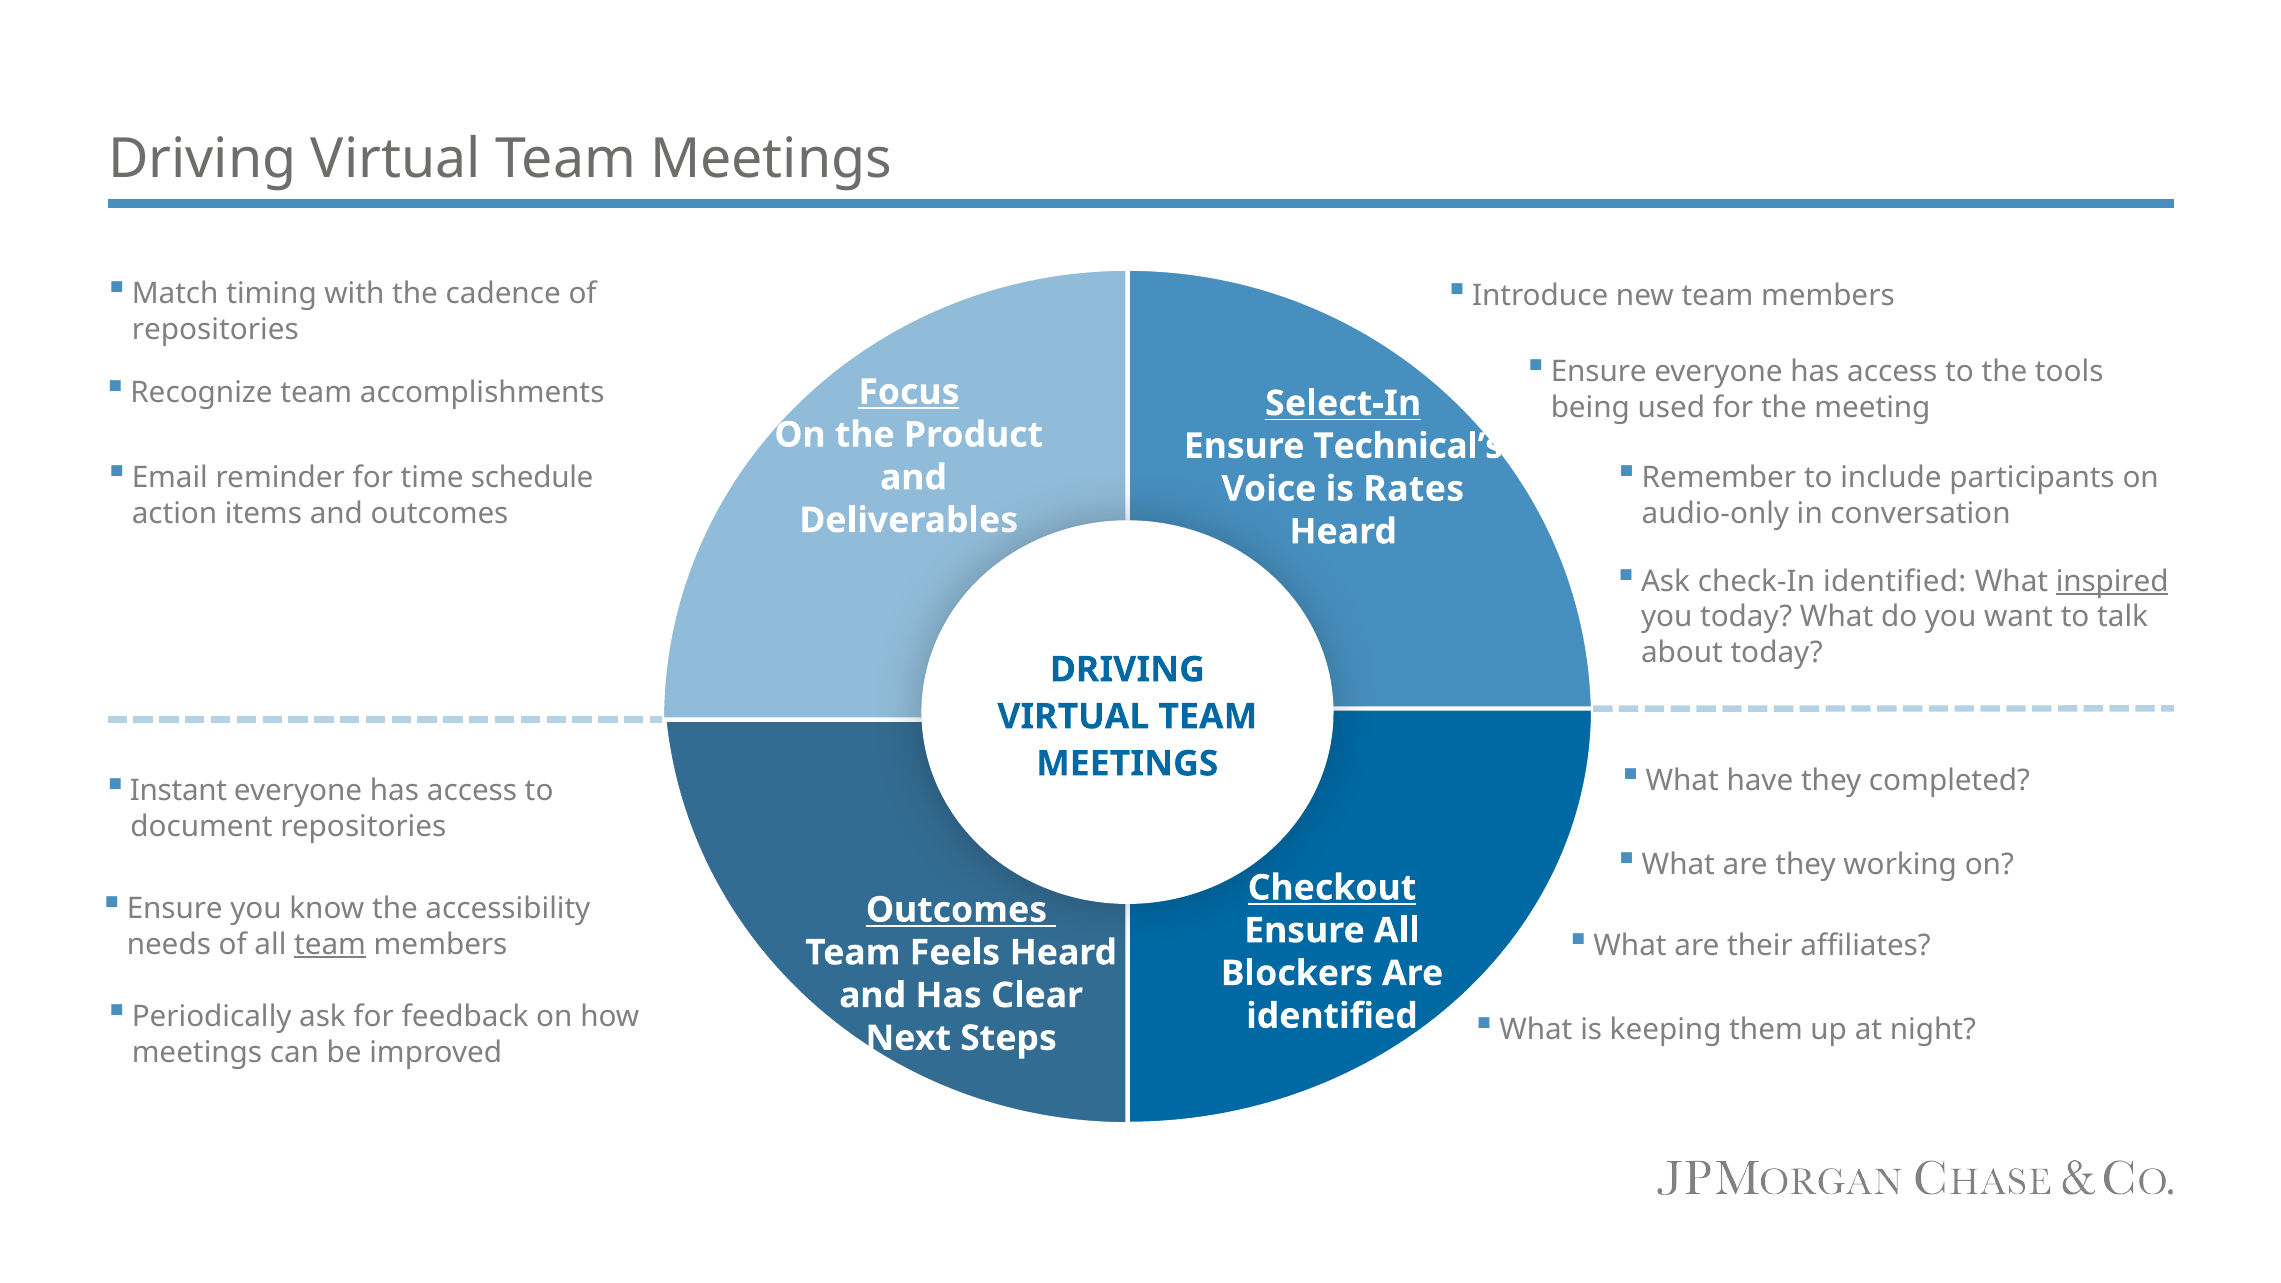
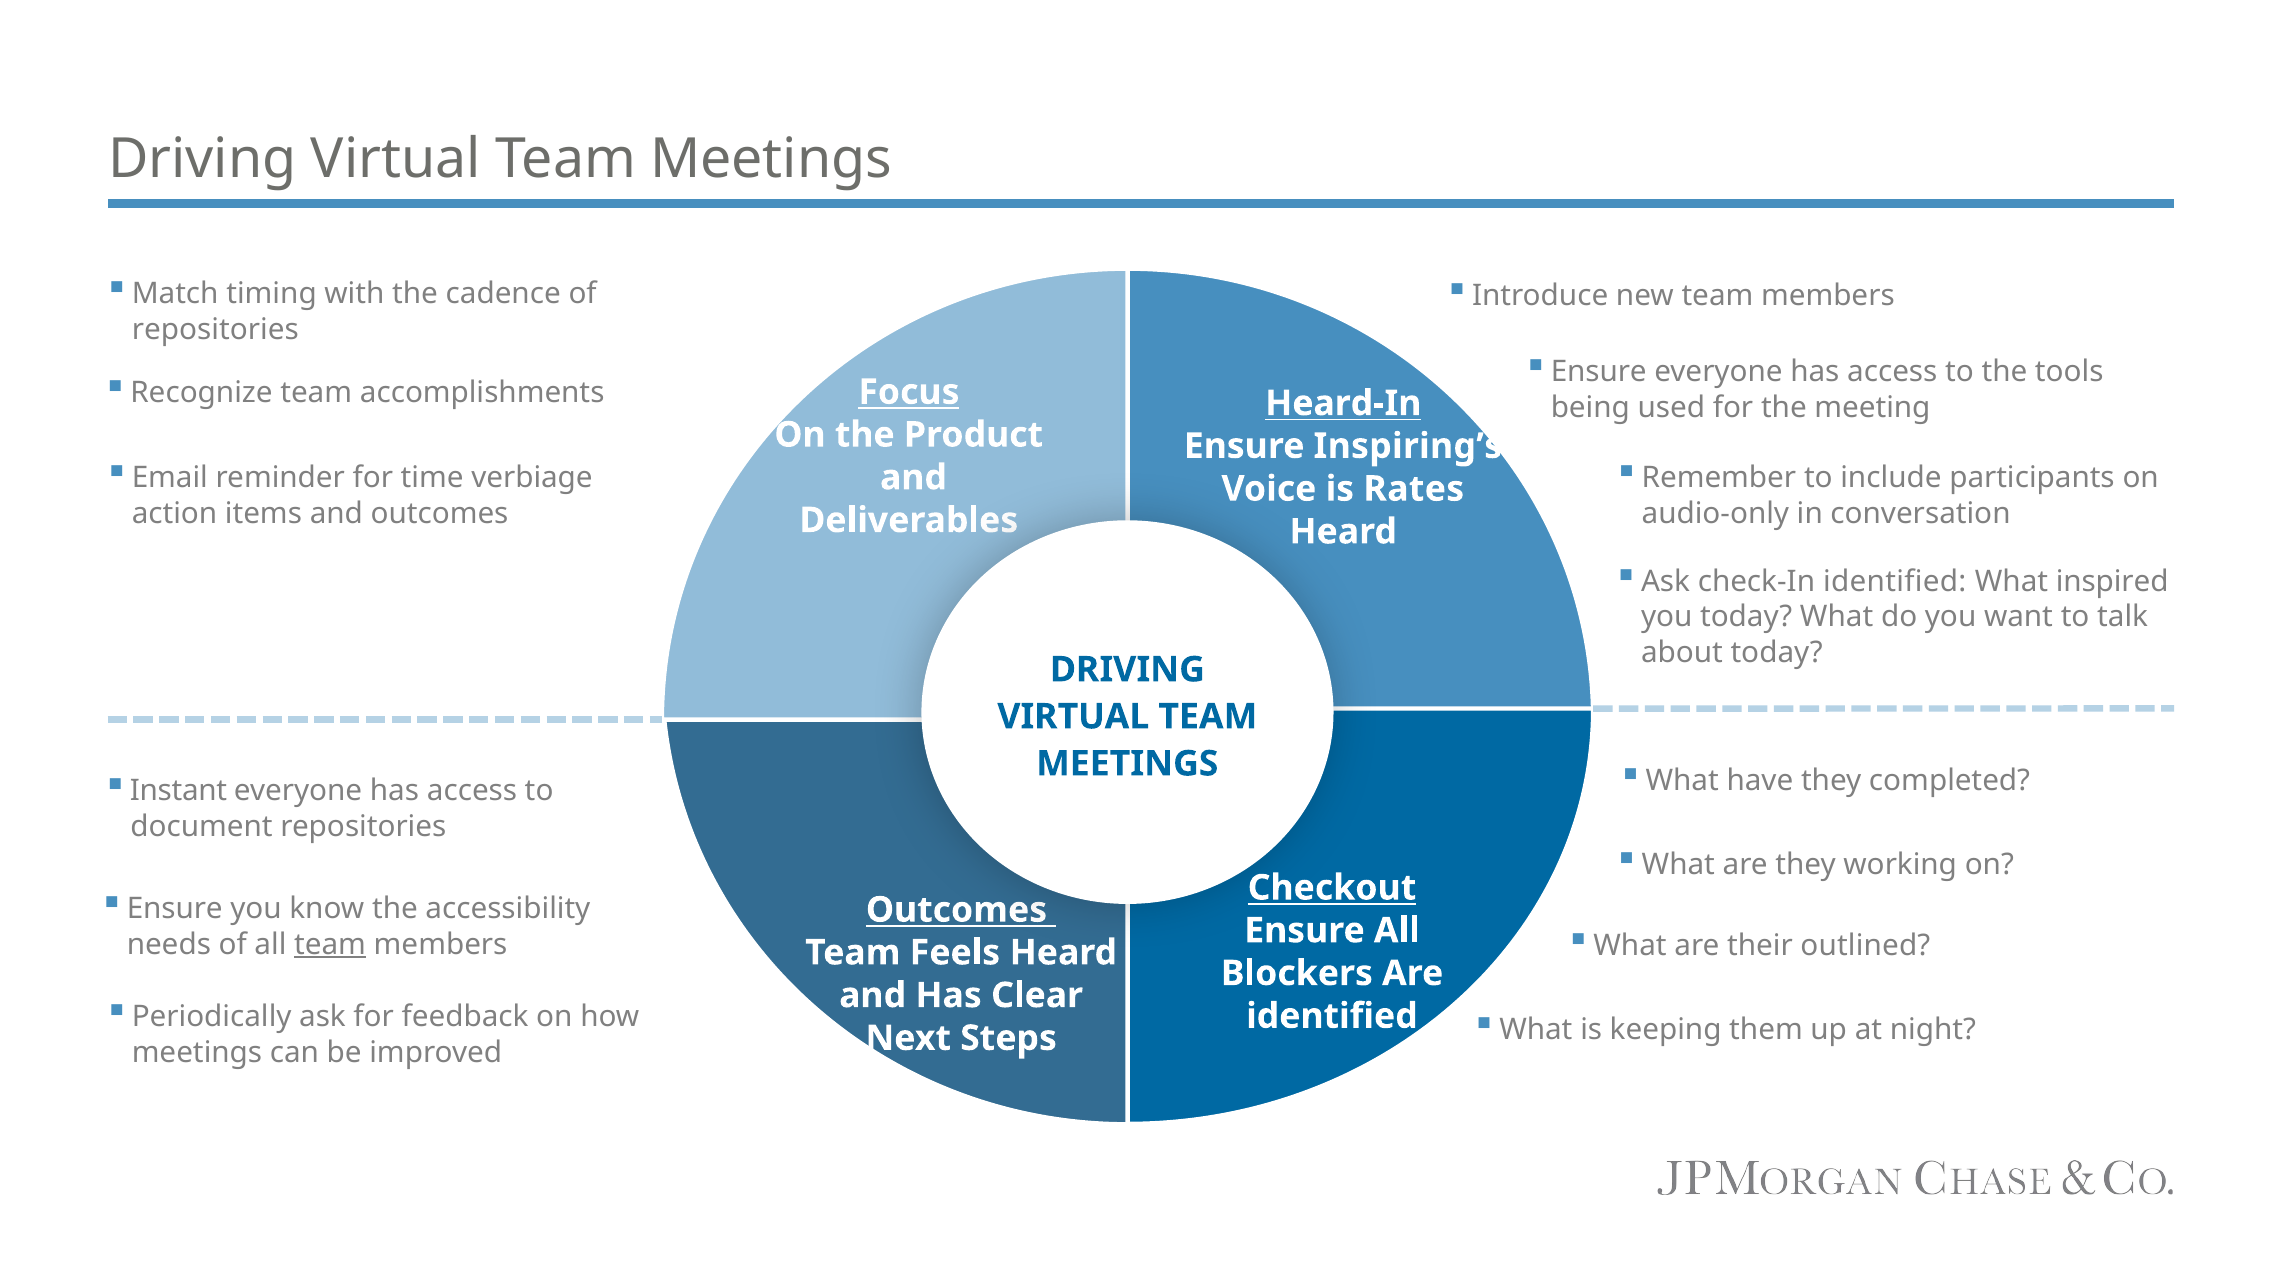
Select-In: Select-In -> Heard-In
Technical’s: Technical’s -> Inspiring’s
schedule: schedule -> verbiage
inspired underline: present -> none
affiliates: affiliates -> outlined
